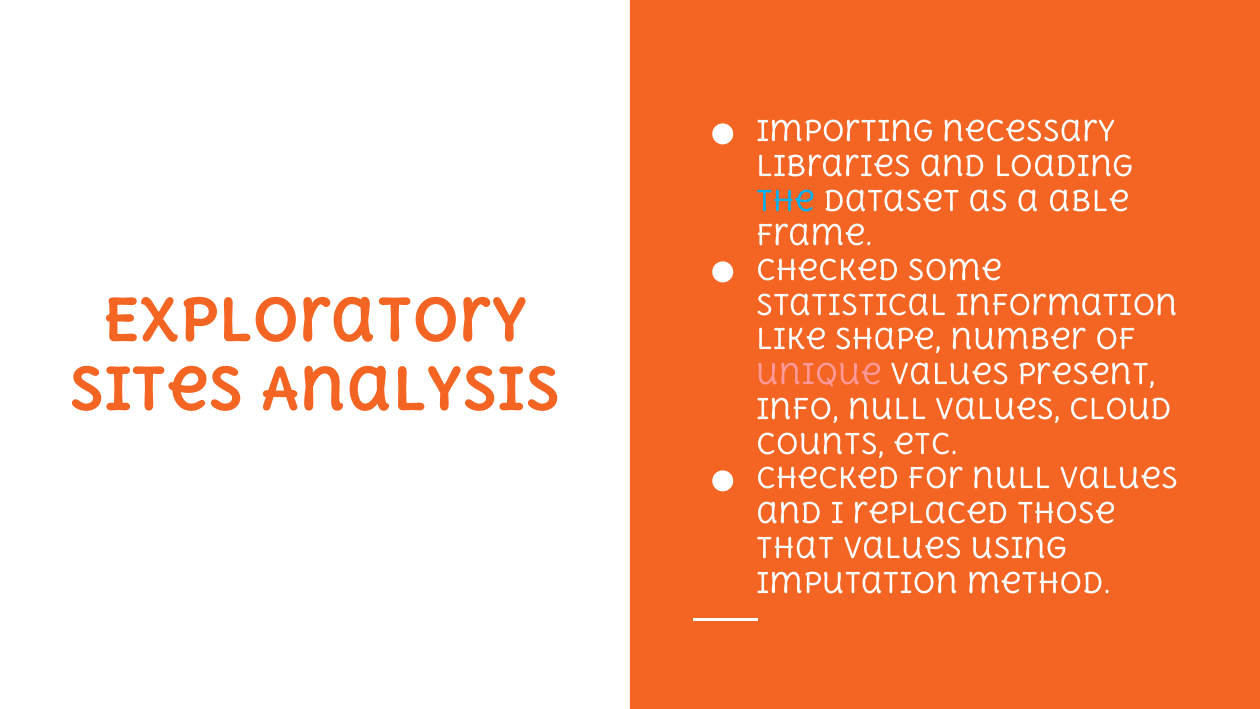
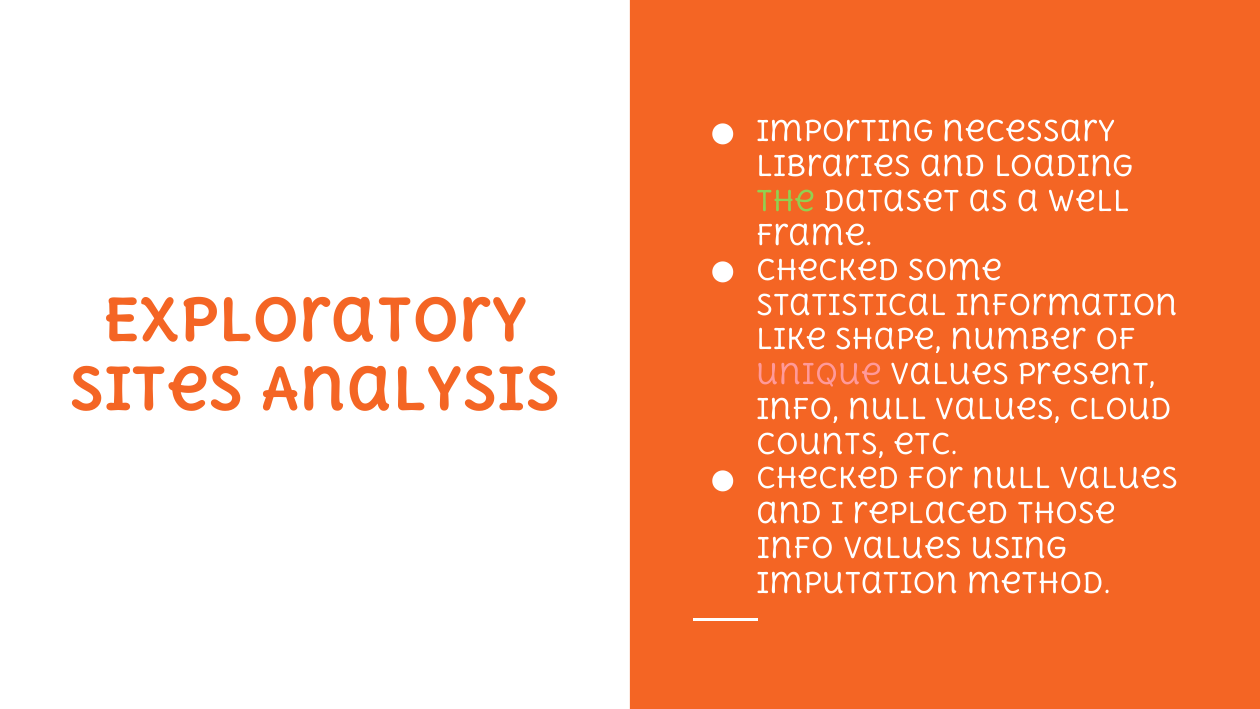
the colour: light blue -> light green
able: able -> well
that at (795, 549): that -> info
